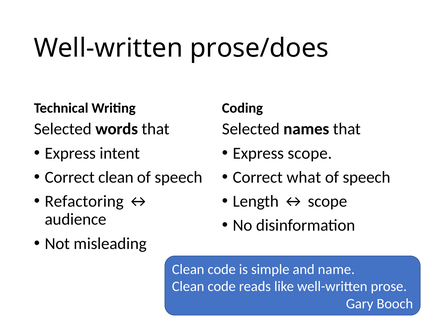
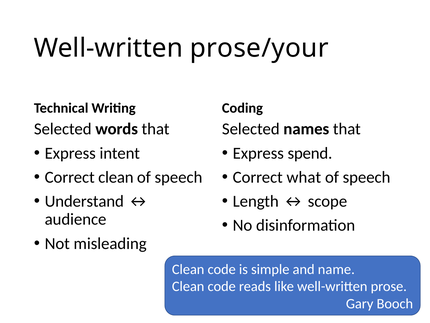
prose/does: prose/does -> prose/your
Express scope: scope -> spend
Refactoring: Refactoring -> Understand
